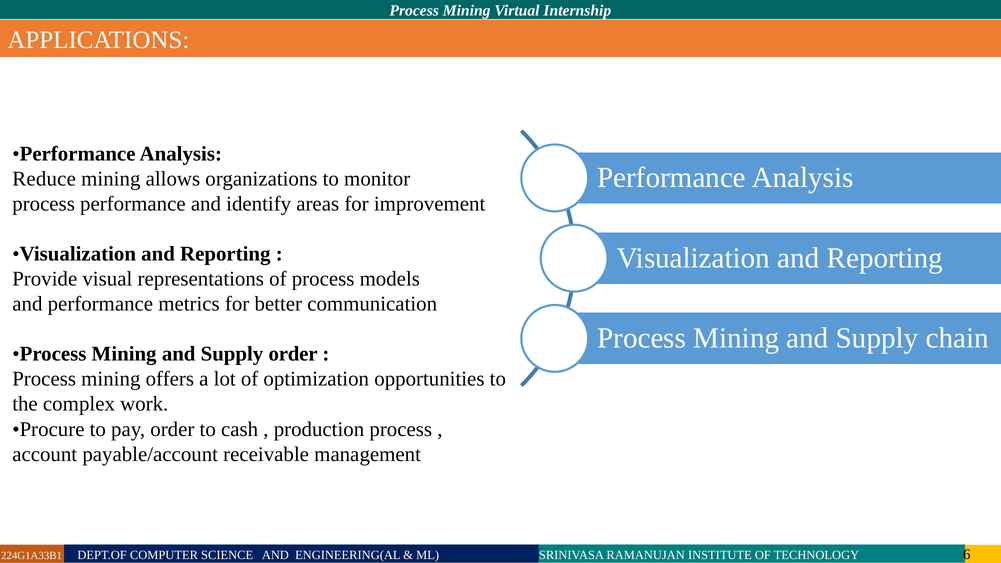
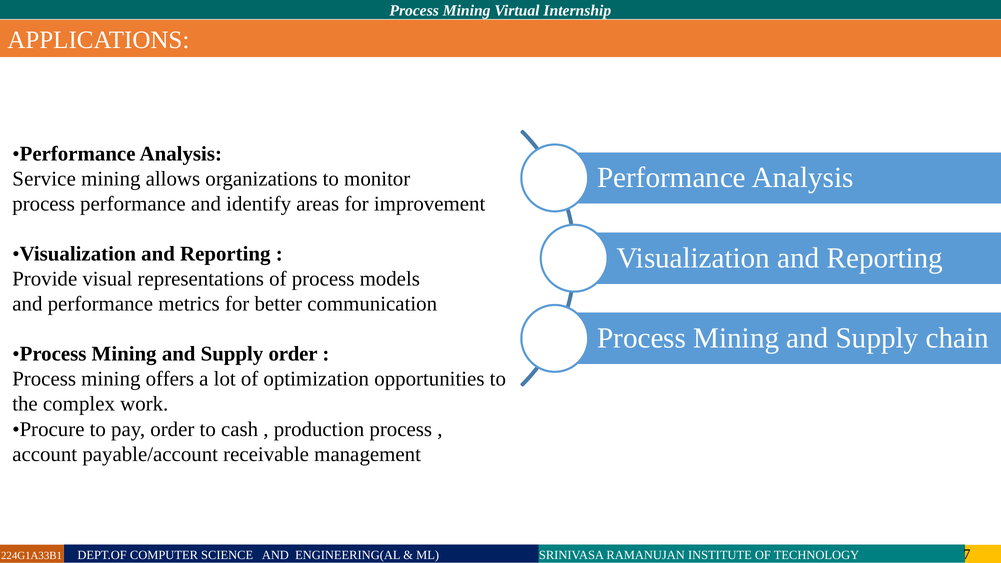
Reduce: Reduce -> Service
6: 6 -> 7
